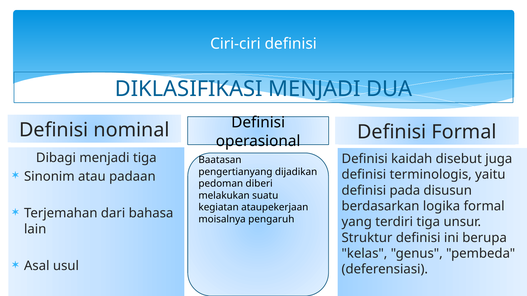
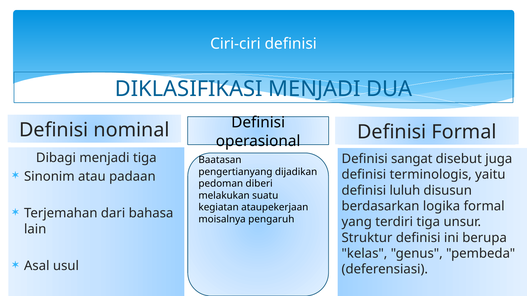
kaidah: kaidah -> sangat
pada: pada -> luluh
